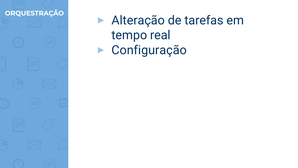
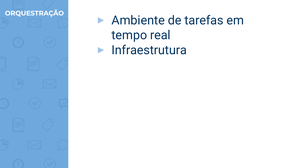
Alteração: Alteração -> Ambiente
Configuração: Configuração -> Infraestrutura
